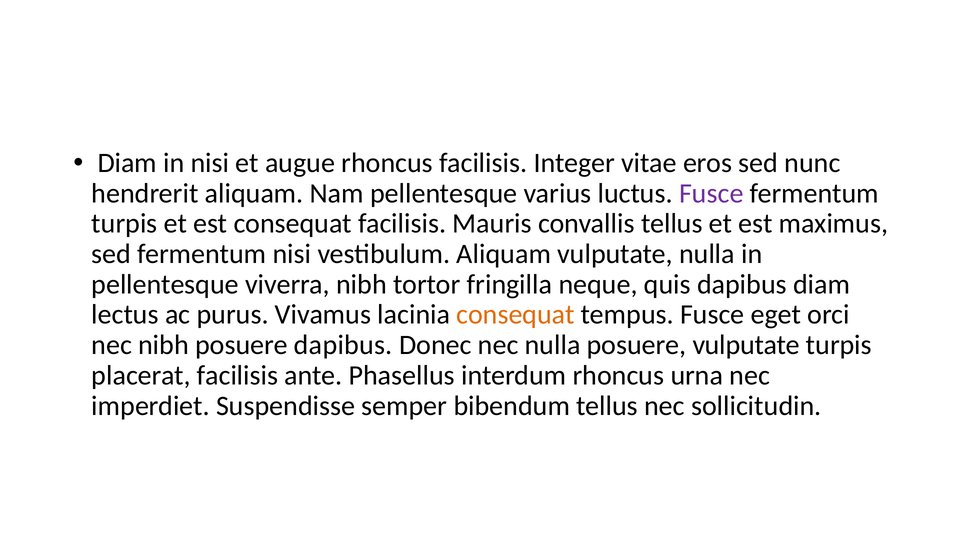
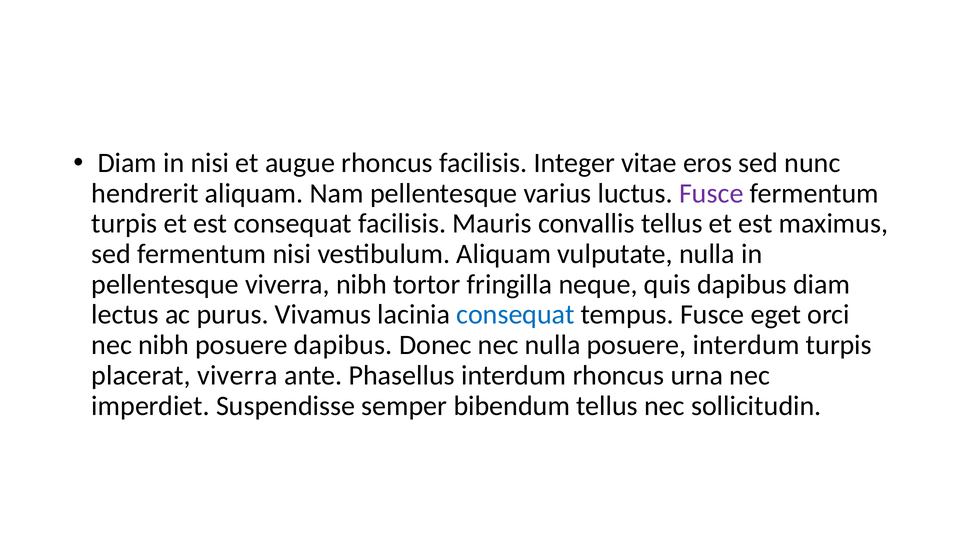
consequat at (515, 315) colour: orange -> blue
posuere vulputate: vulputate -> interdum
placerat facilisis: facilisis -> viverra
